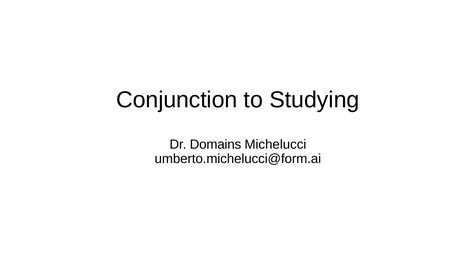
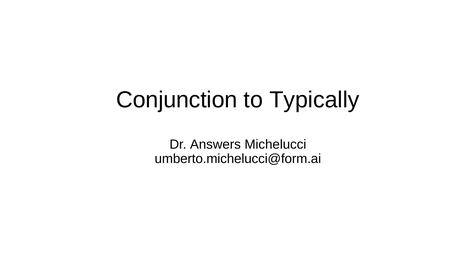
Studying: Studying -> Typically
Domains: Domains -> Answers
